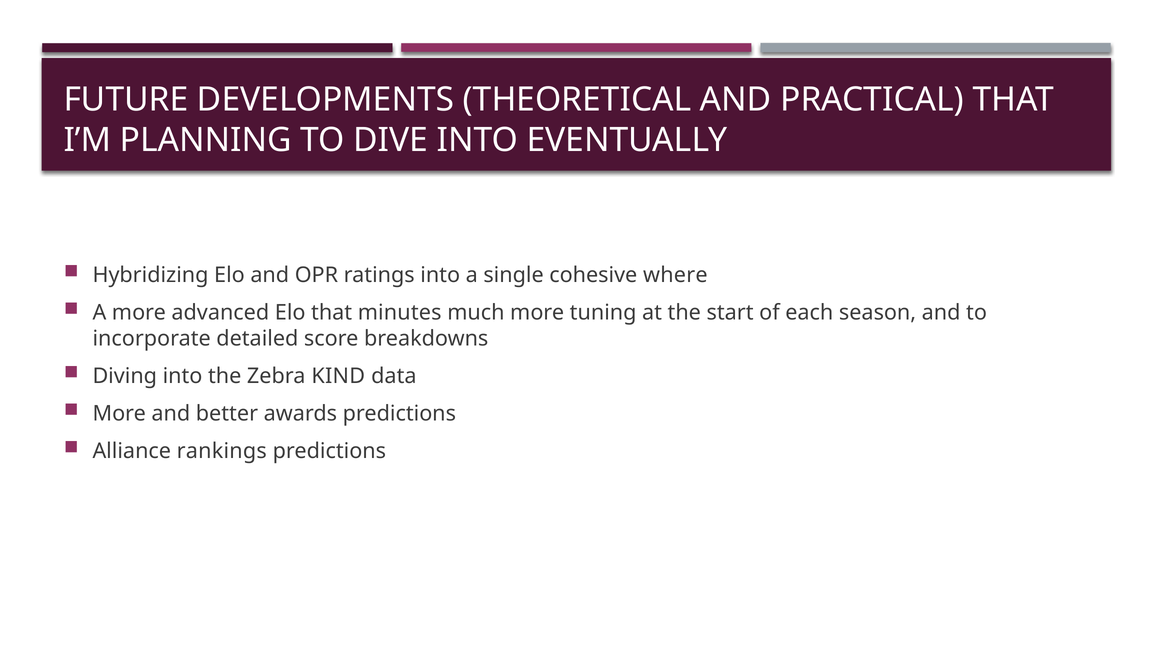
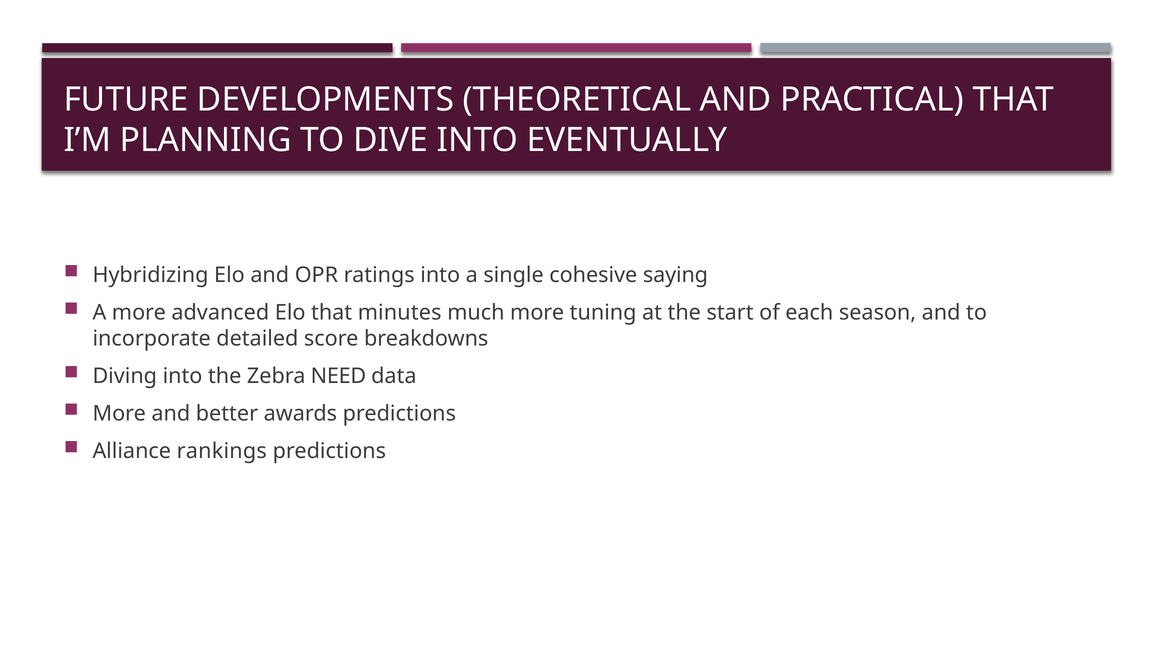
where: where -> saying
KIND: KIND -> NEED
